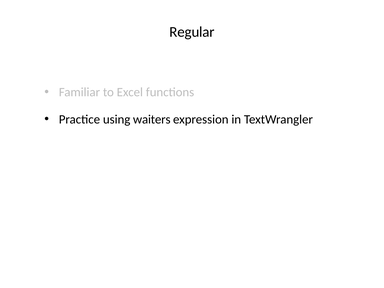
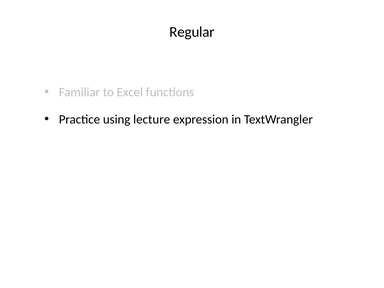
waiters: waiters -> lecture
